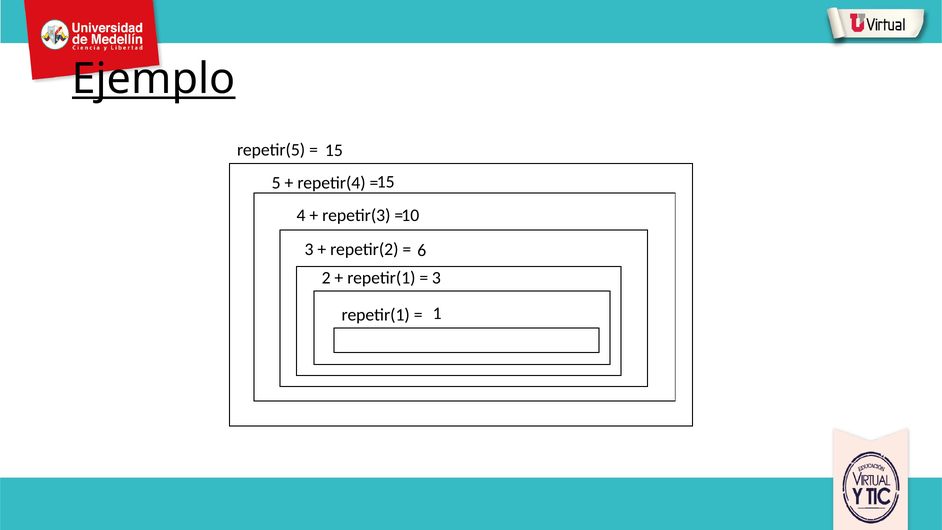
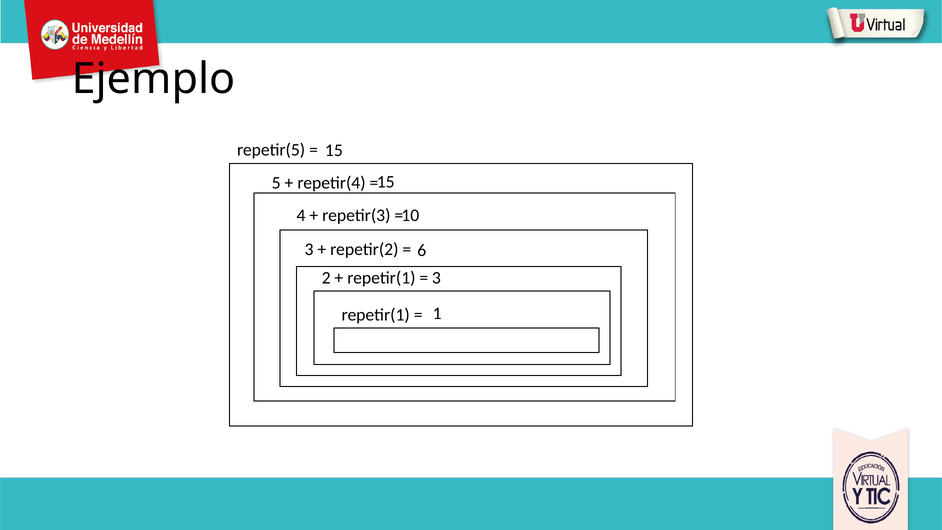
Ejemplo underline: present -> none
